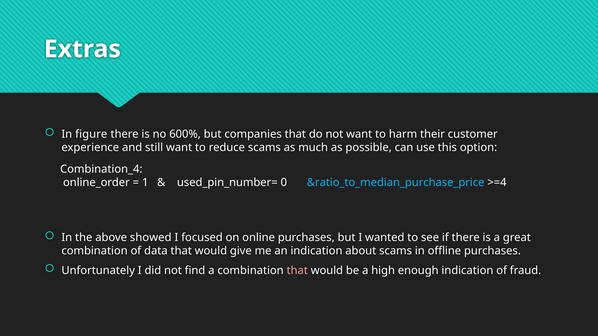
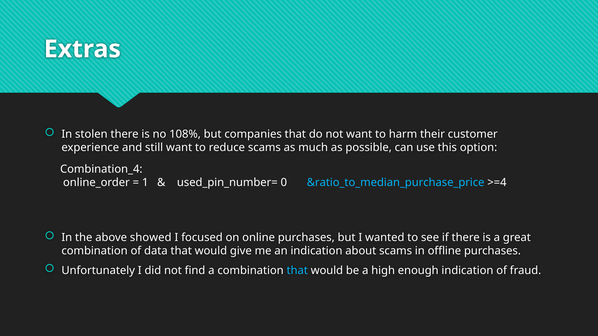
figure: figure -> stolen
600%: 600% -> 108%
that at (297, 271) colour: pink -> light blue
